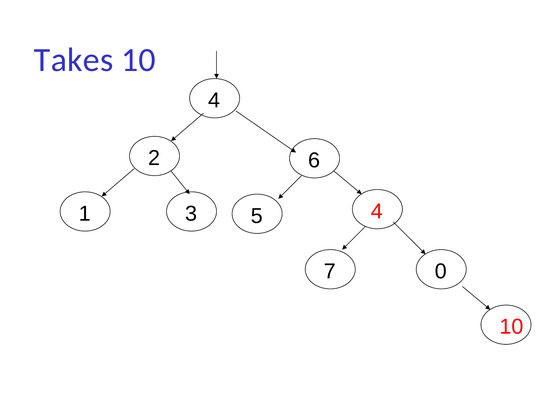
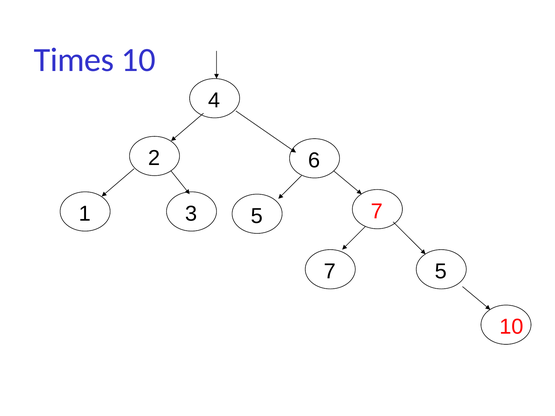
Takes: Takes -> Times
5 4: 4 -> 7
7 0: 0 -> 5
